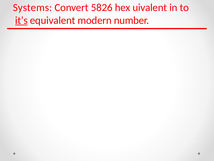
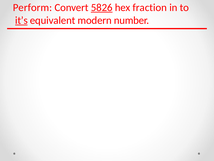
Systems: Systems -> Perform
5826 underline: none -> present
uivalent: uivalent -> fraction
